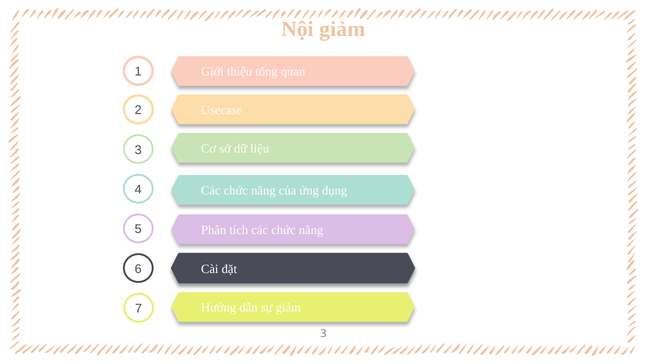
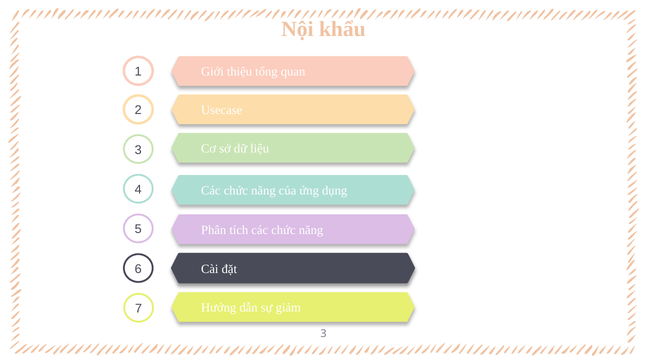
Nội giảm: giảm -> khẩu
